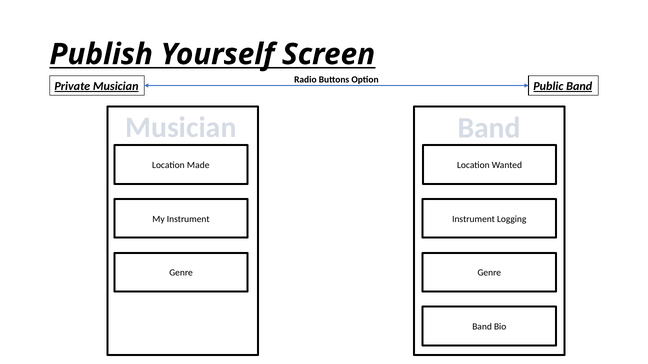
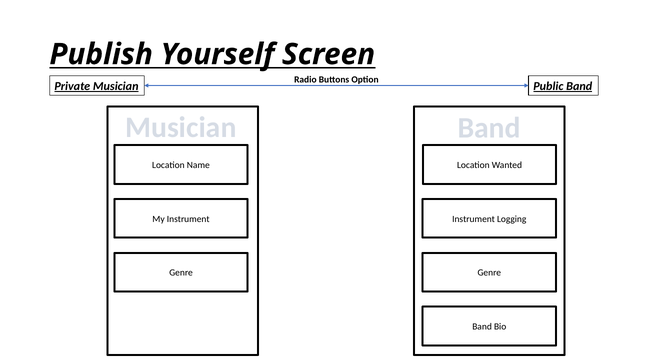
Made: Made -> Name
